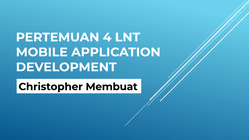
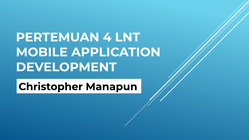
Membuat: Membuat -> Manapun
